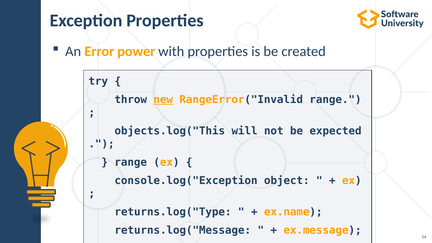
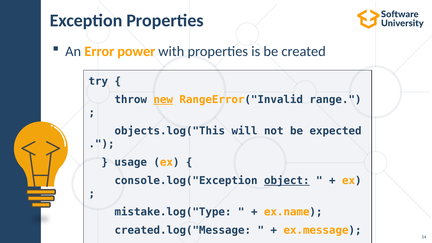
range at (131, 162): range -> usage
object underline: none -> present
returns.log("Type: returns.log("Type -> mistake.log("Type
returns.log("Message: returns.log("Message -> created.log("Message
